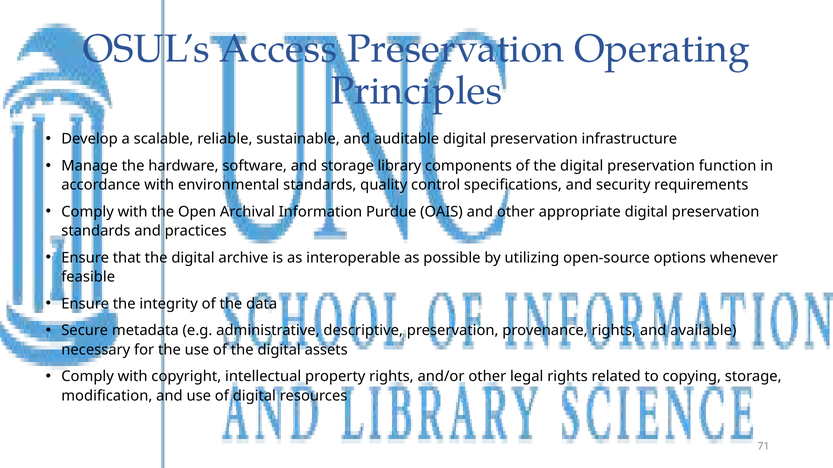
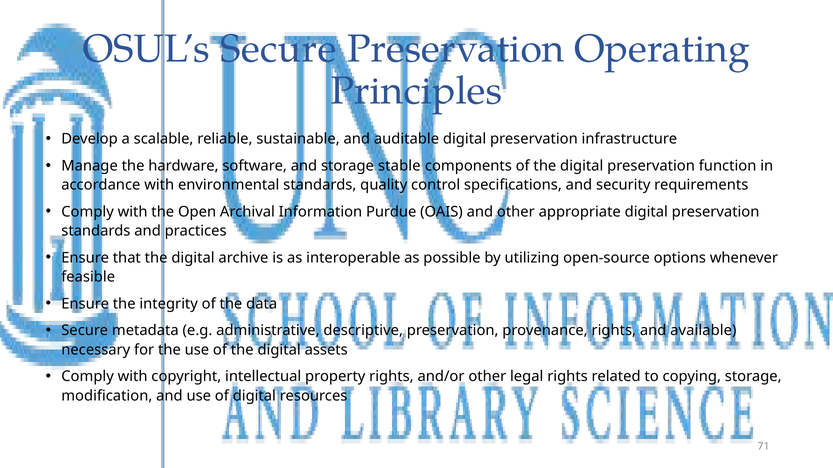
OSUL’s Access: Access -> Secure
library: library -> stable
